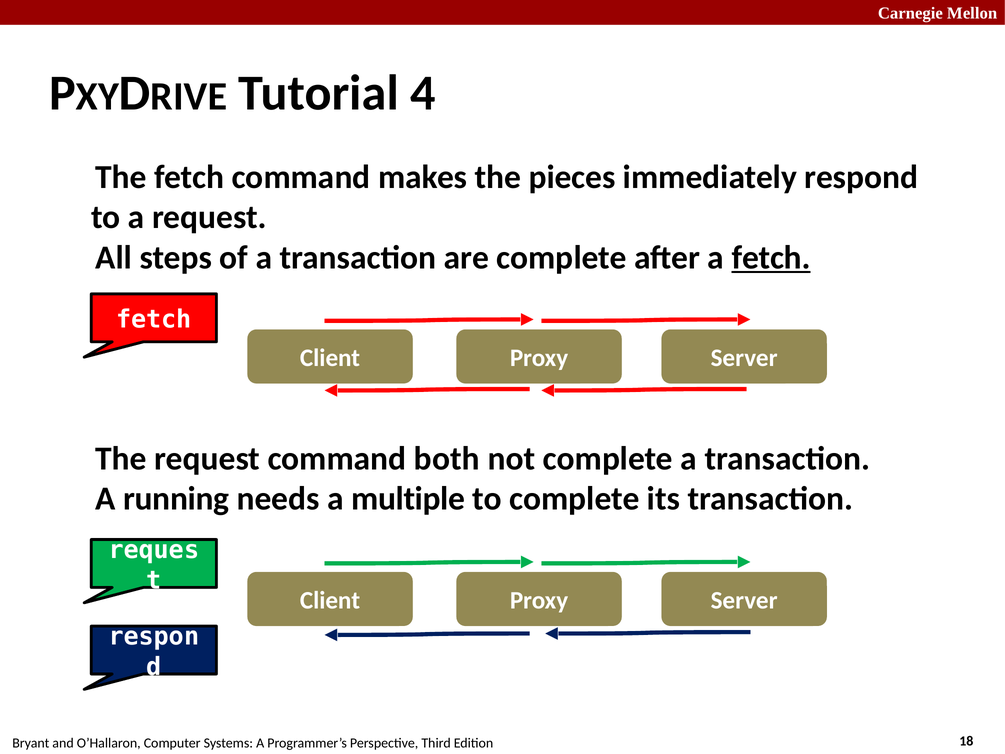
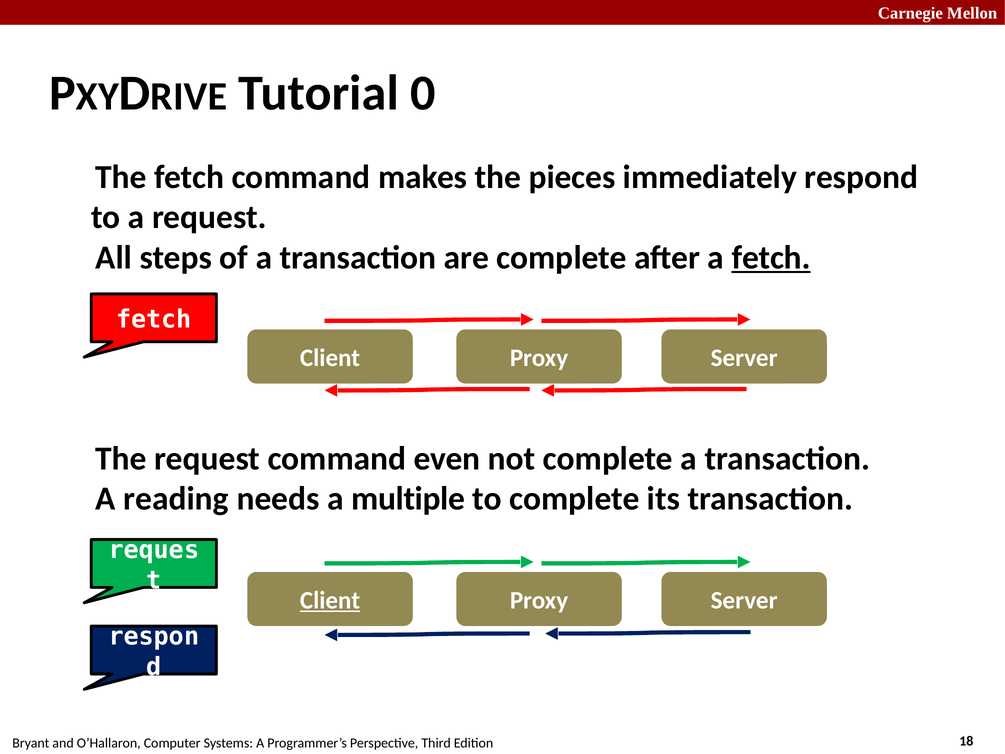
4: 4 -> 0
both: both -> even
running: running -> reading
Client at (330, 600) underline: none -> present
